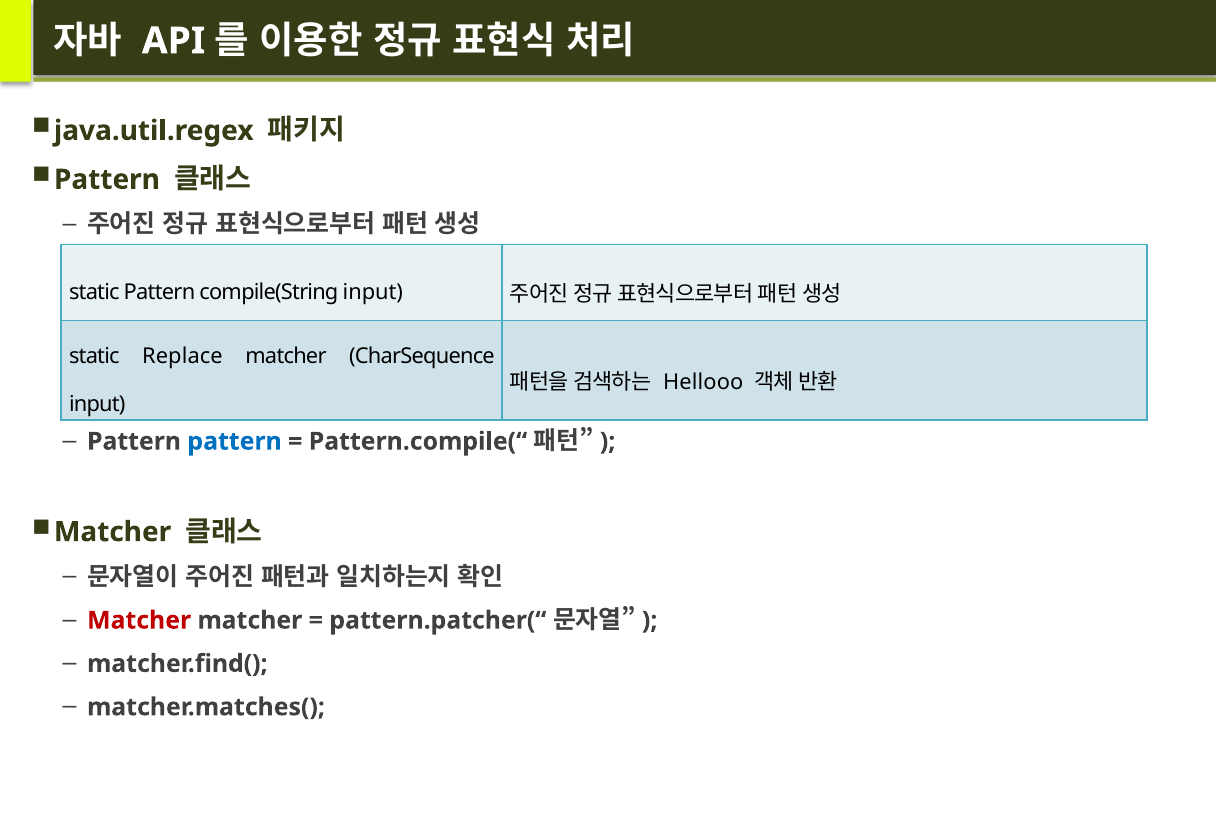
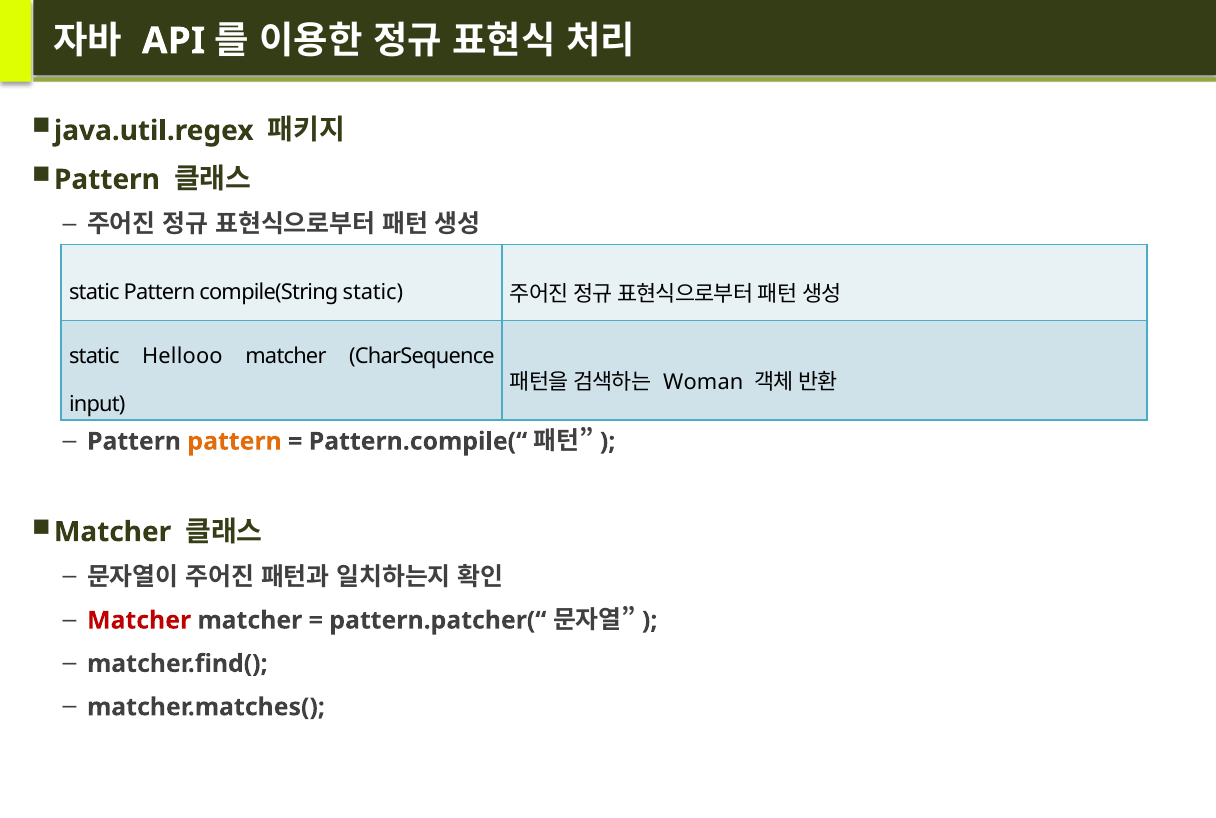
compile(String input: input -> static
Replace: Replace -> Hellooo
Hellooo: Hellooo -> Woman
pattern at (235, 441) colour: blue -> orange
